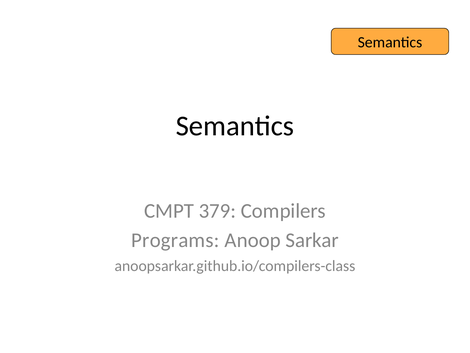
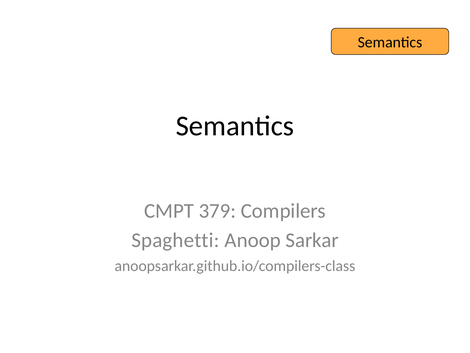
Programs: Programs -> Spaghetti
